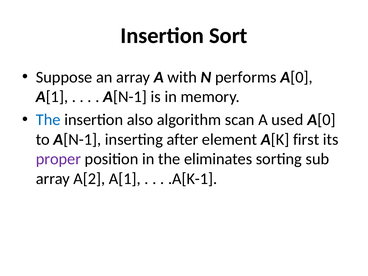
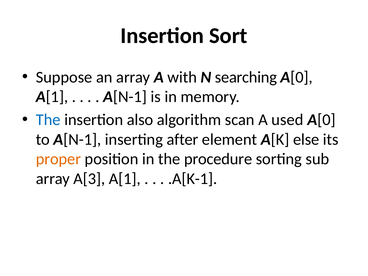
performs: performs -> searching
first: first -> else
proper colour: purple -> orange
eliminates: eliminates -> procedure
A[2: A[2 -> A[3
